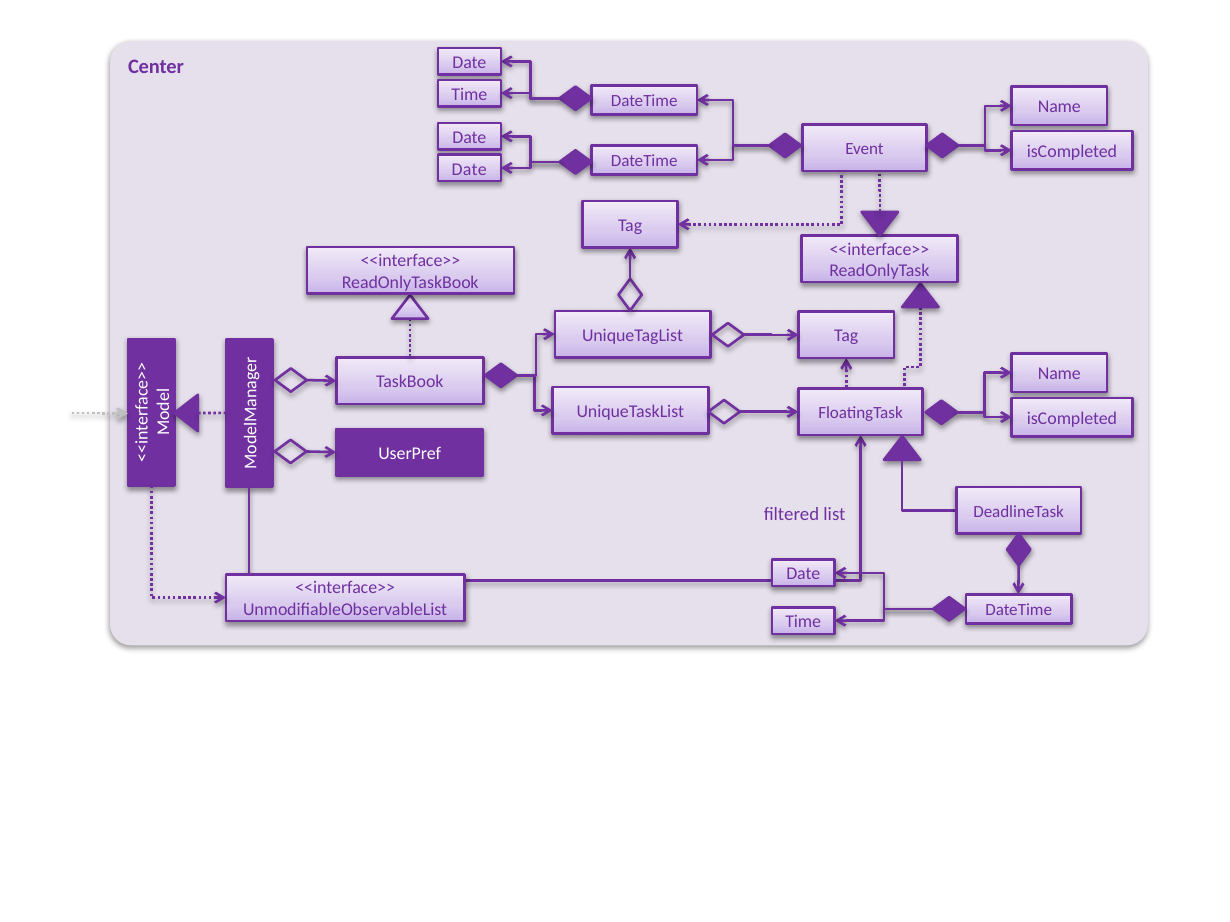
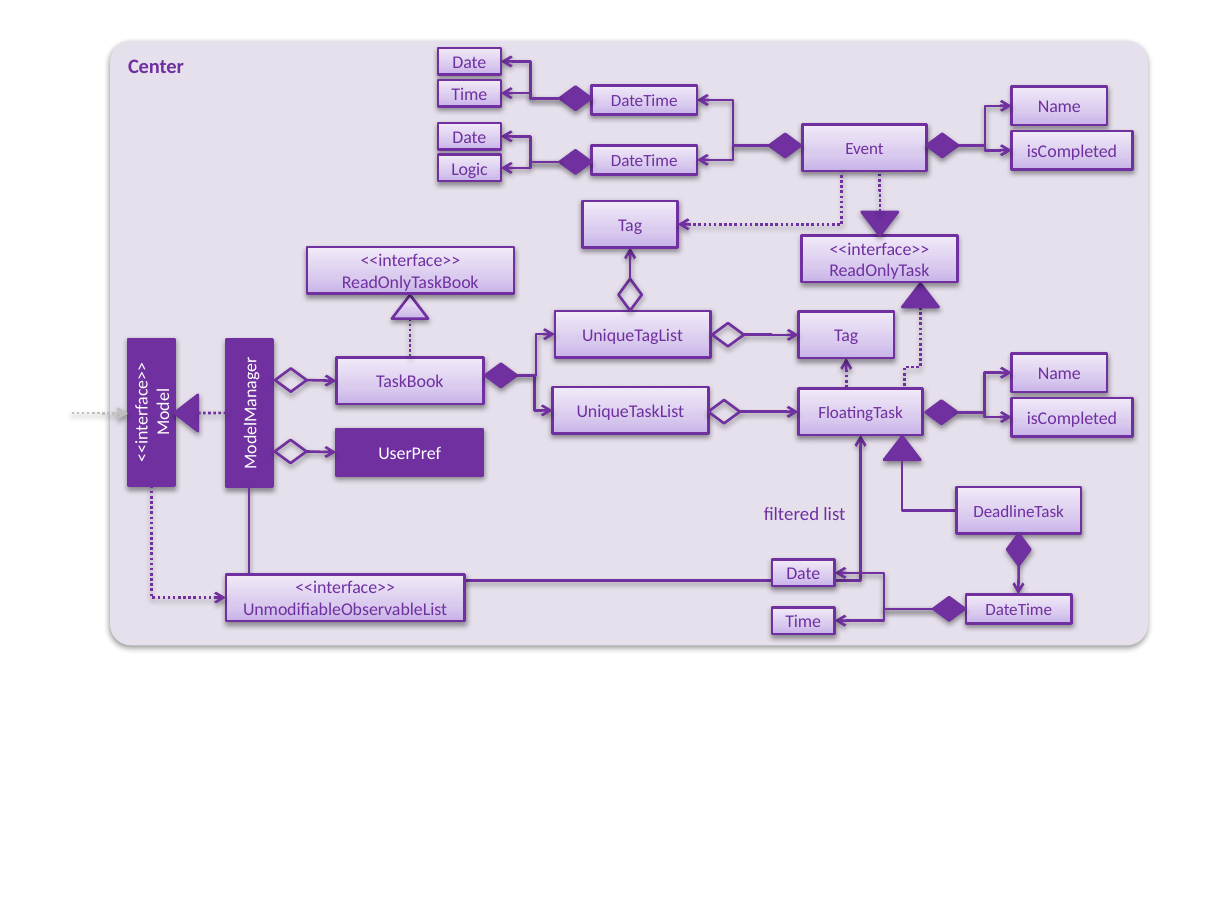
Date at (469, 169): Date -> Logic
